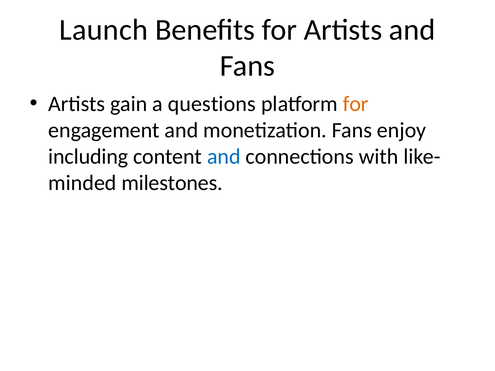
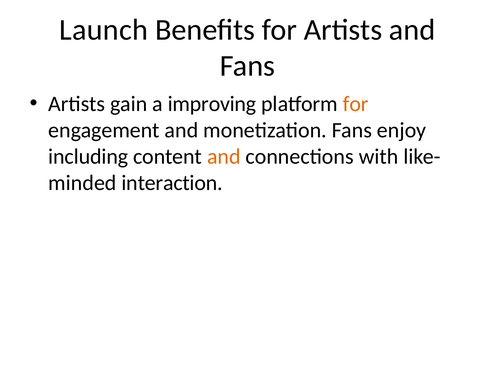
questions: questions -> improving
and at (224, 157) colour: blue -> orange
milestones: milestones -> interaction
